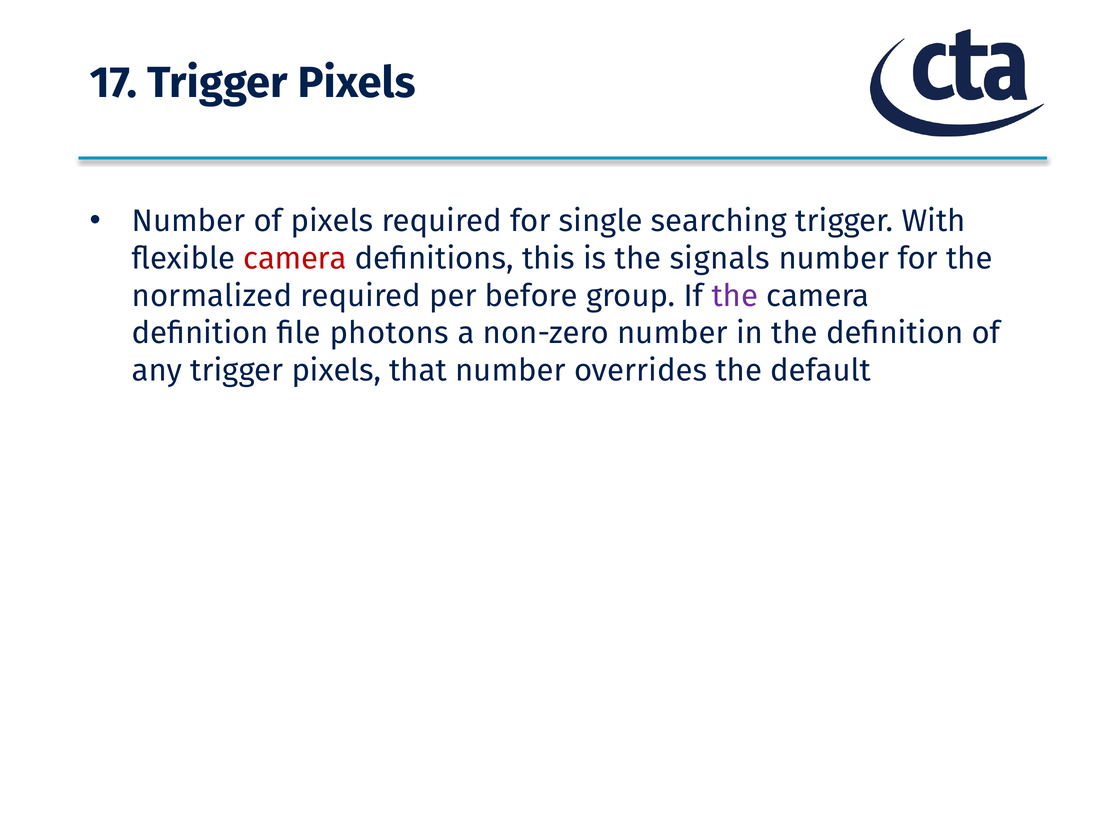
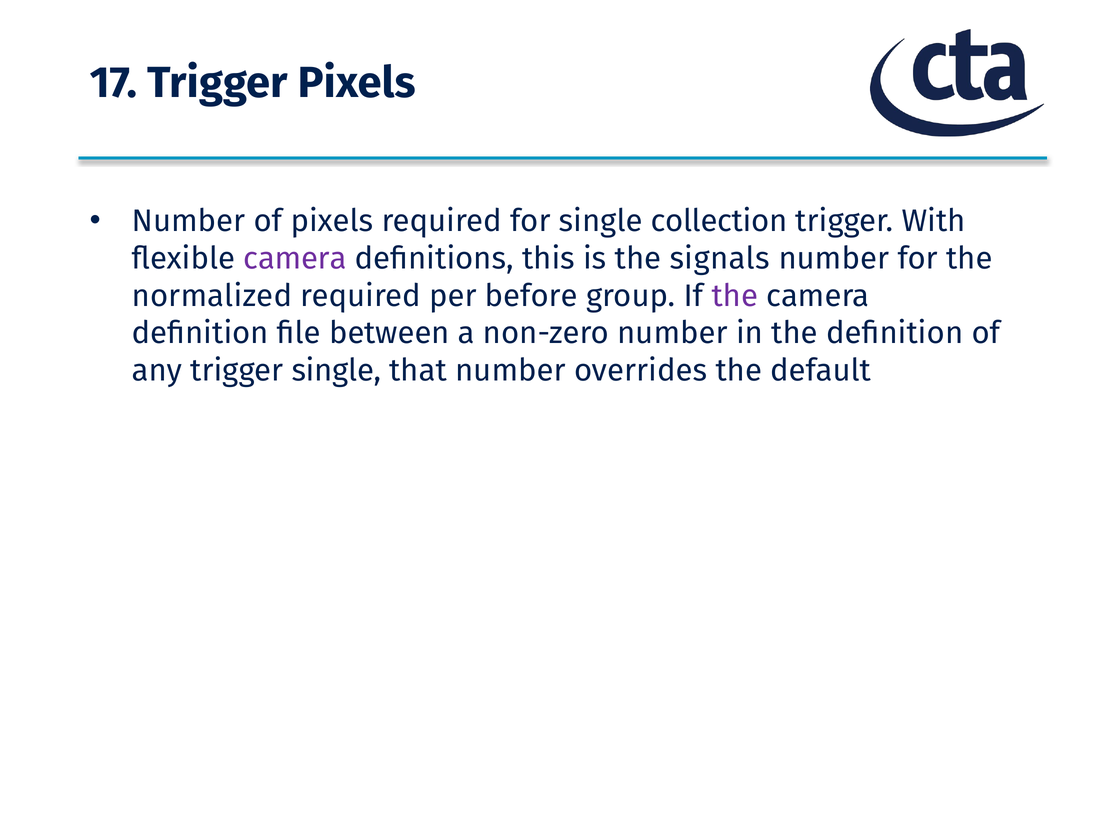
searching: searching -> collection
camera at (295, 258) colour: red -> purple
photons: photons -> between
any trigger pixels: pixels -> single
